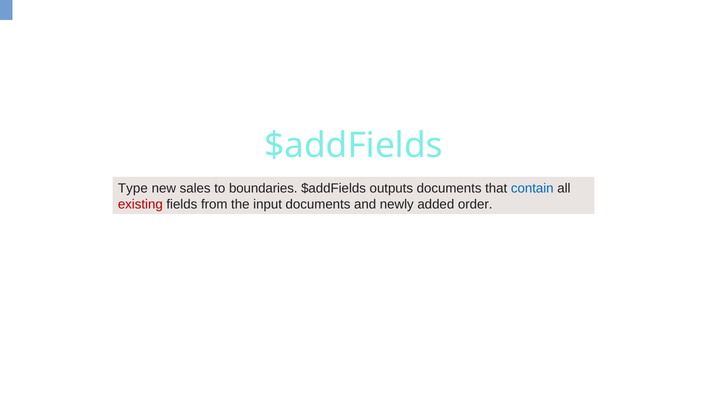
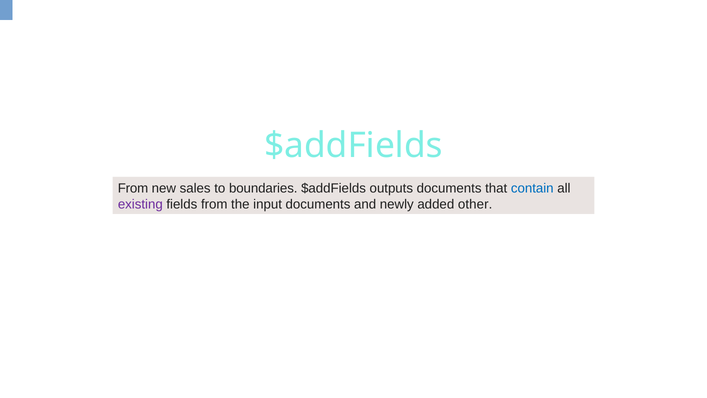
Type at (133, 188): Type -> From
existing colour: red -> purple
order: order -> other
